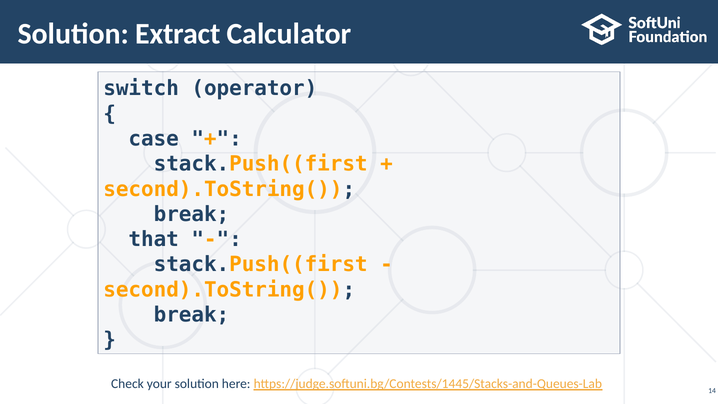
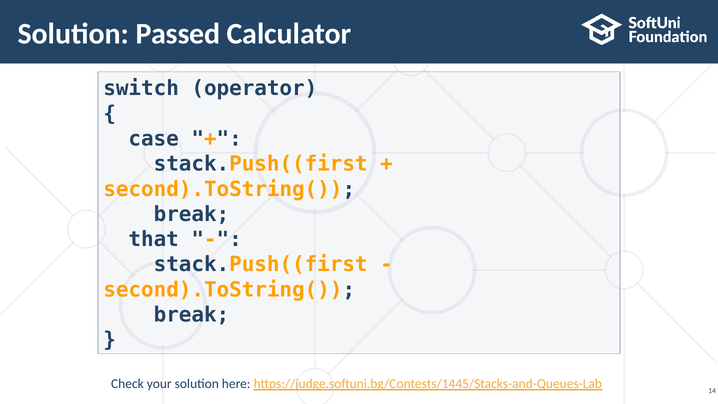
Extract: Extract -> Passed
